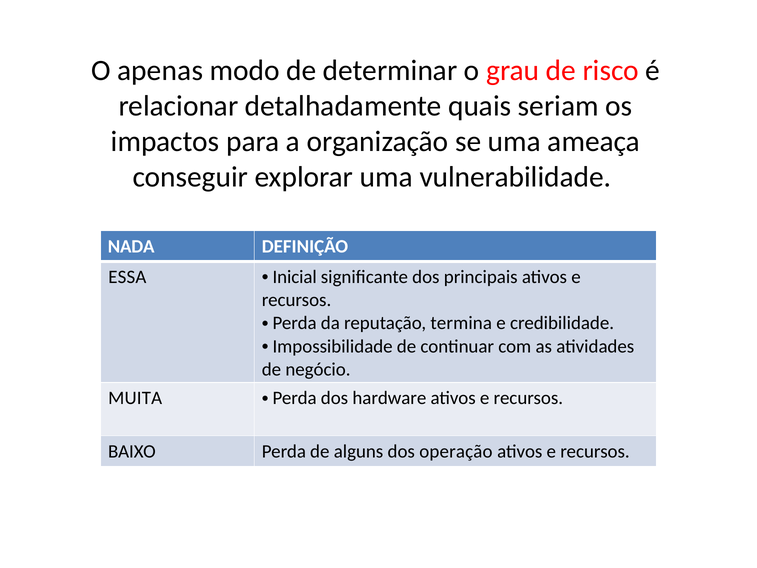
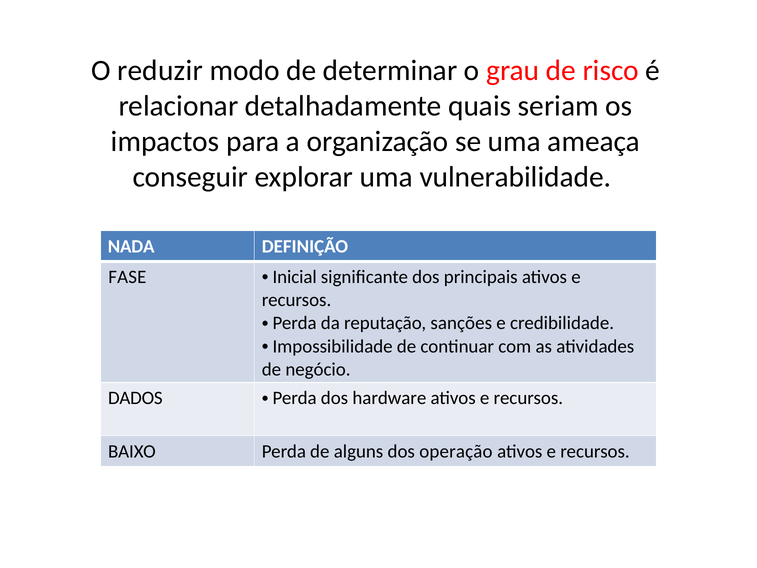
apenas: apenas -> reduzir
ESSA: ESSA -> FASE
termina: termina -> sanções
MUITA: MUITA -> DADOS
